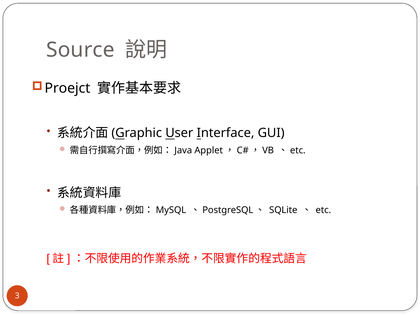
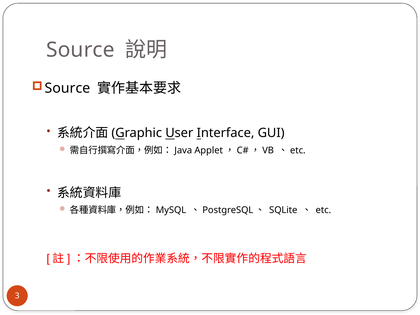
Proejct at (67, 88): Proejct -> Source
